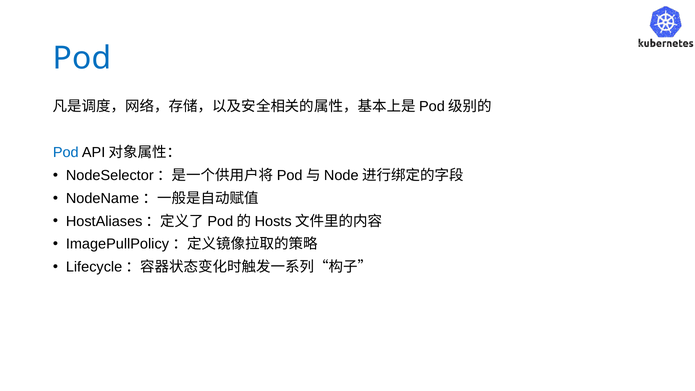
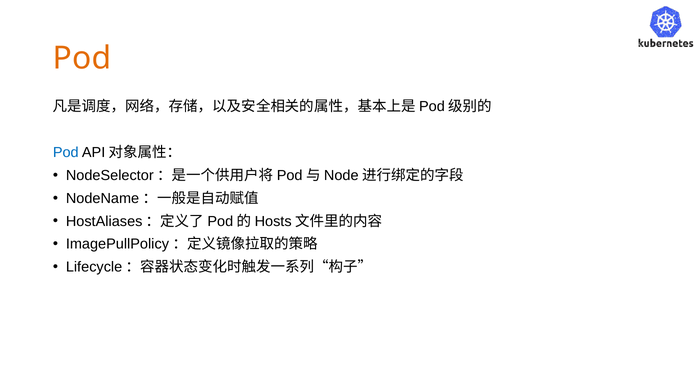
Pod at (82, 58) colour: blue -> orange
